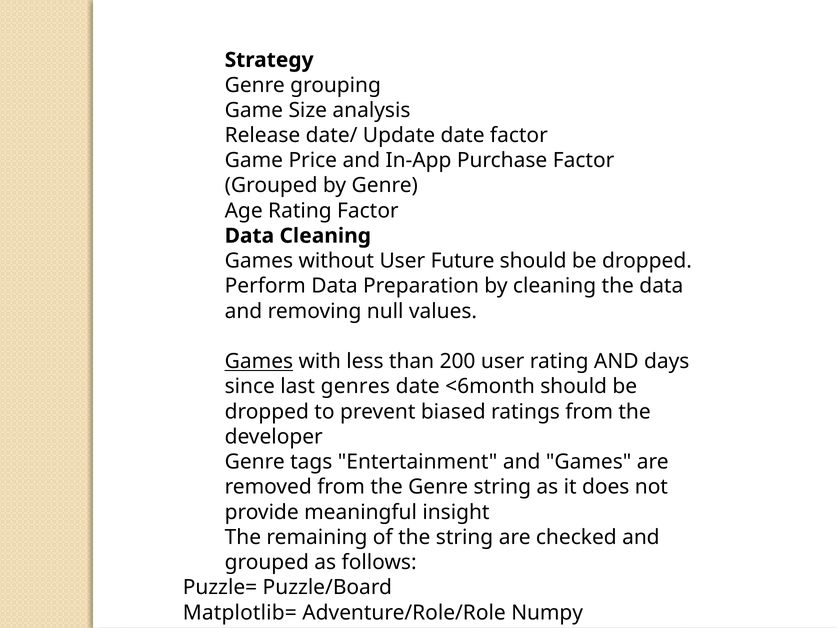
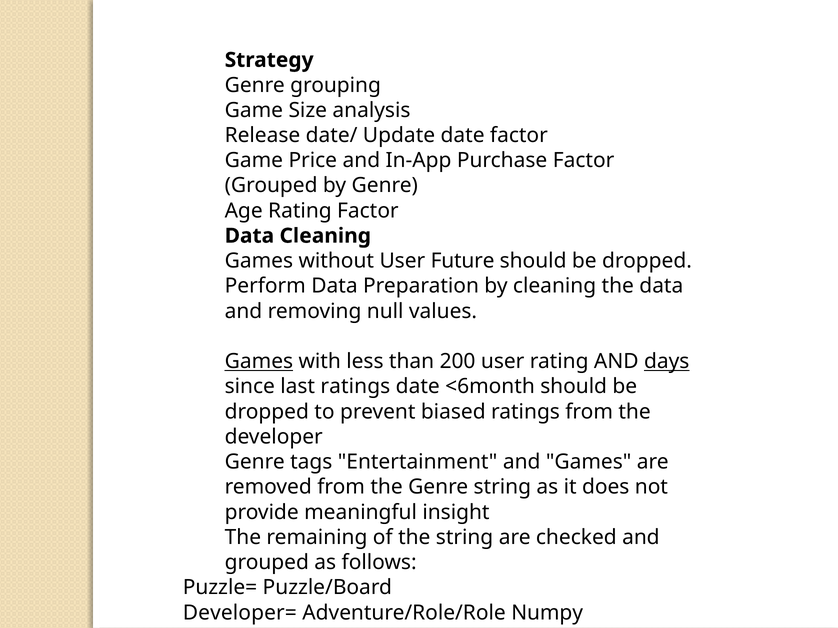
days underline: none -> present
last genres: genres -> ratings
Matplotlib=: Matplotlib= -> Developer=
